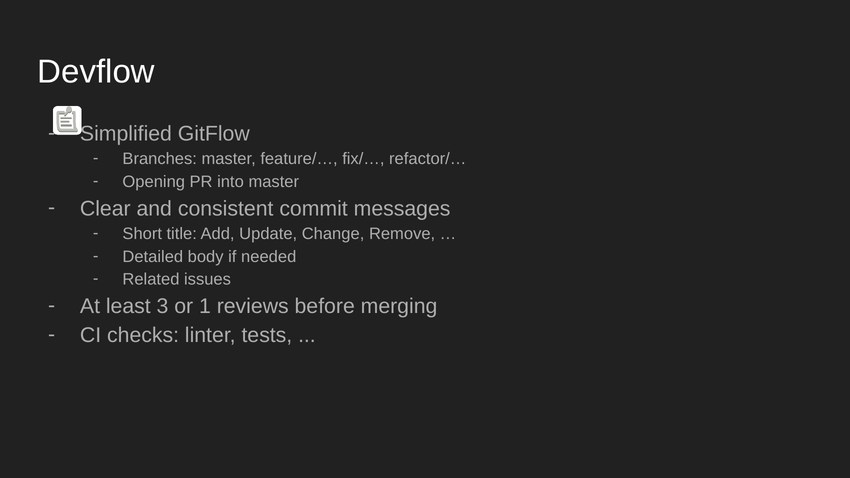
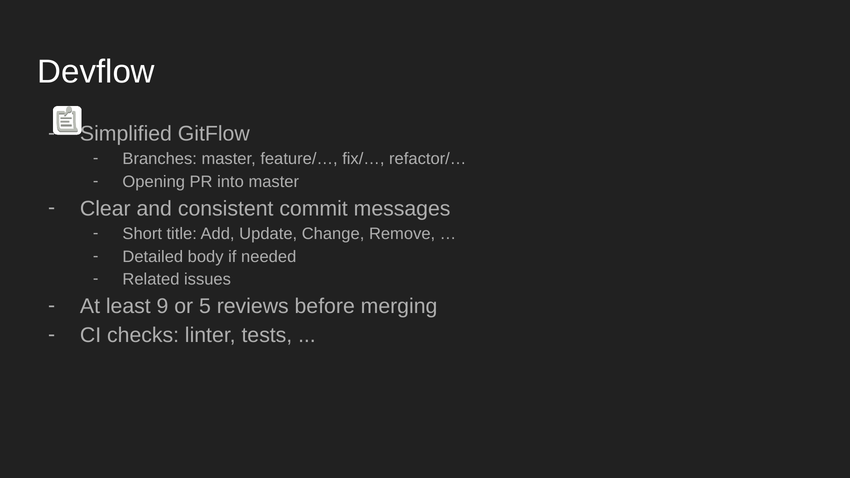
3: 3 -> 9
1: 1 -> 5
